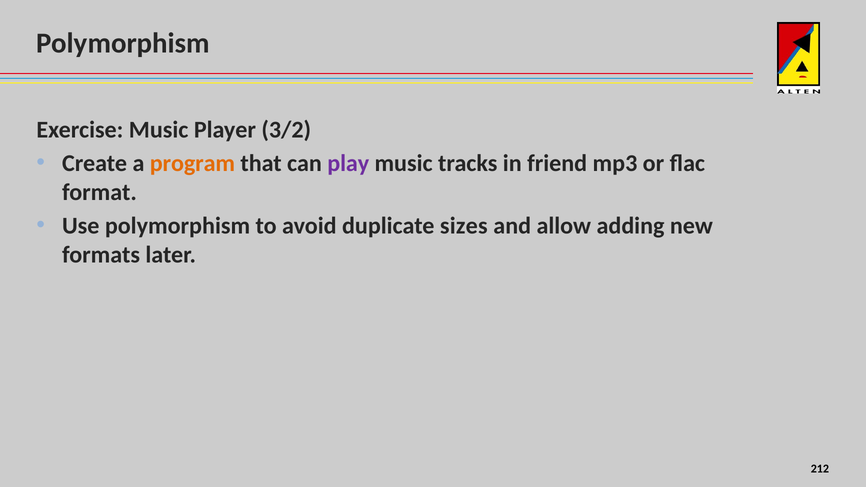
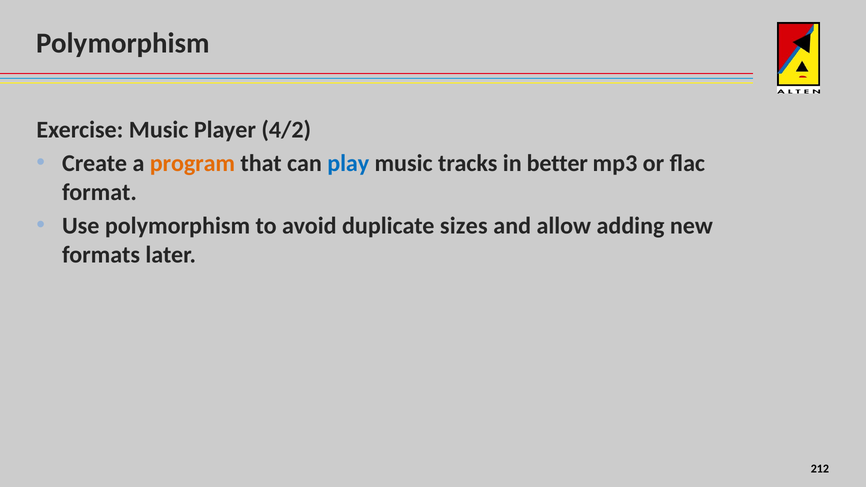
3/2: 3/2 -> 4/2
play colour: purple -> blue
friend: friend -> better
